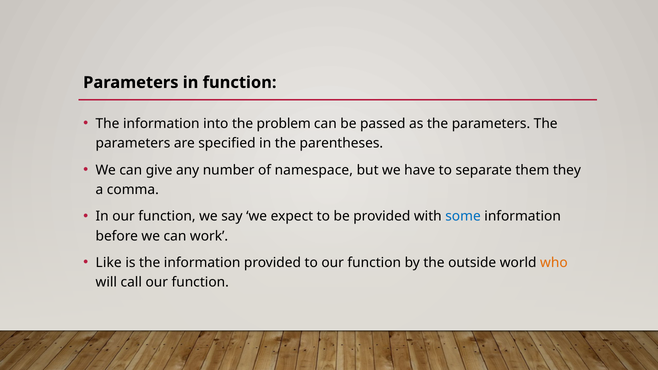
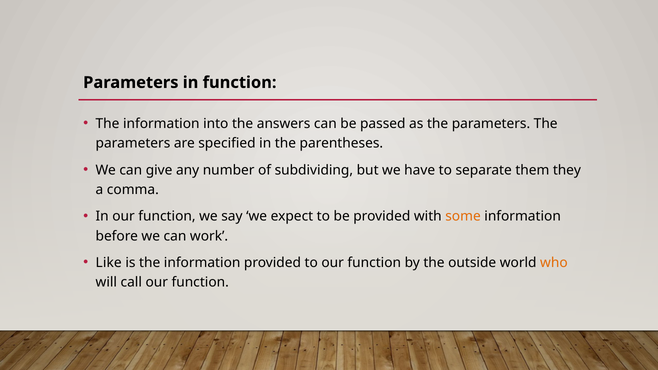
problem: problem -> answers
namespace: namespace -> subdividing
some colour: blue -> orange
